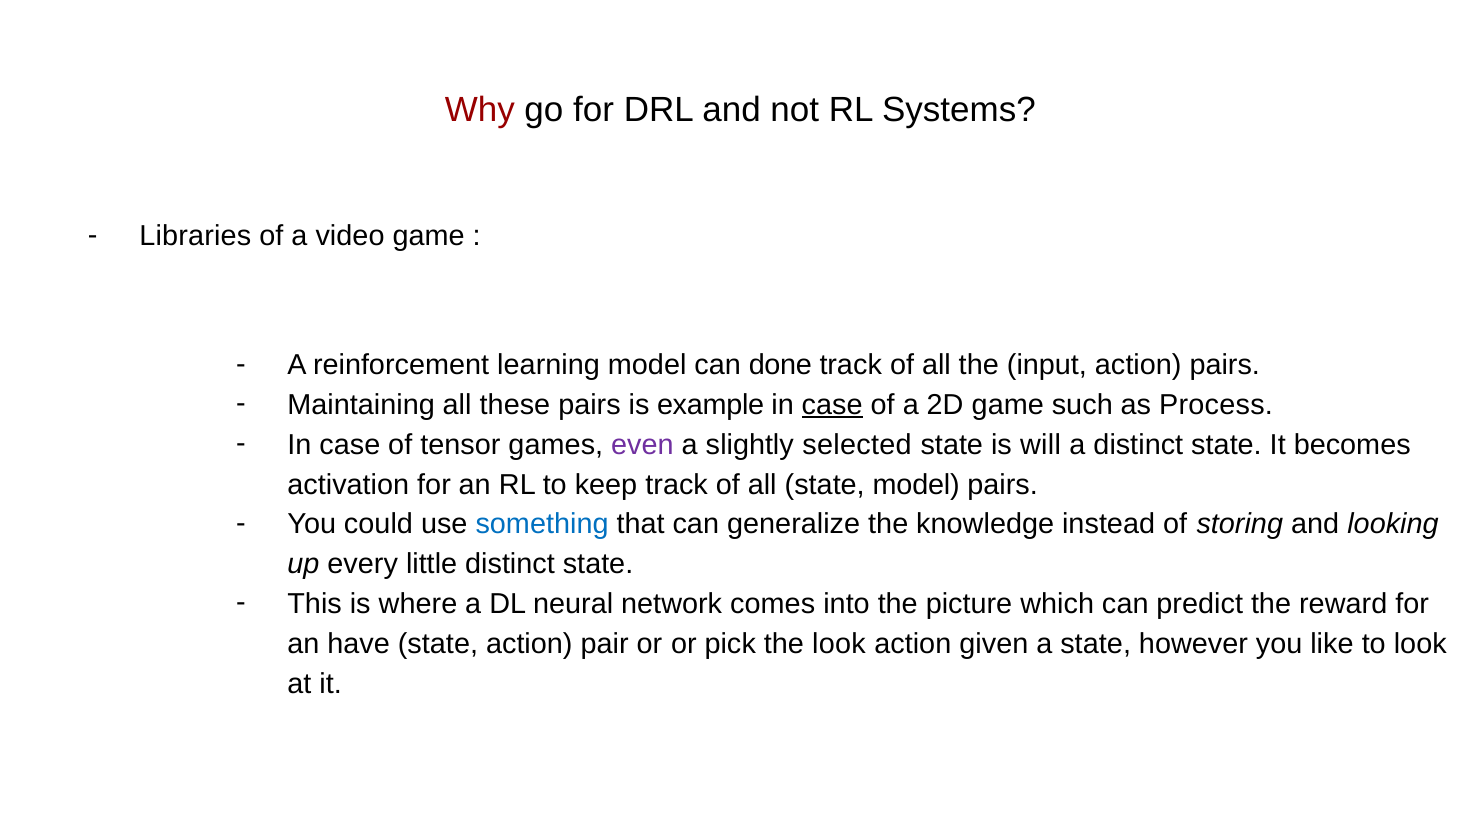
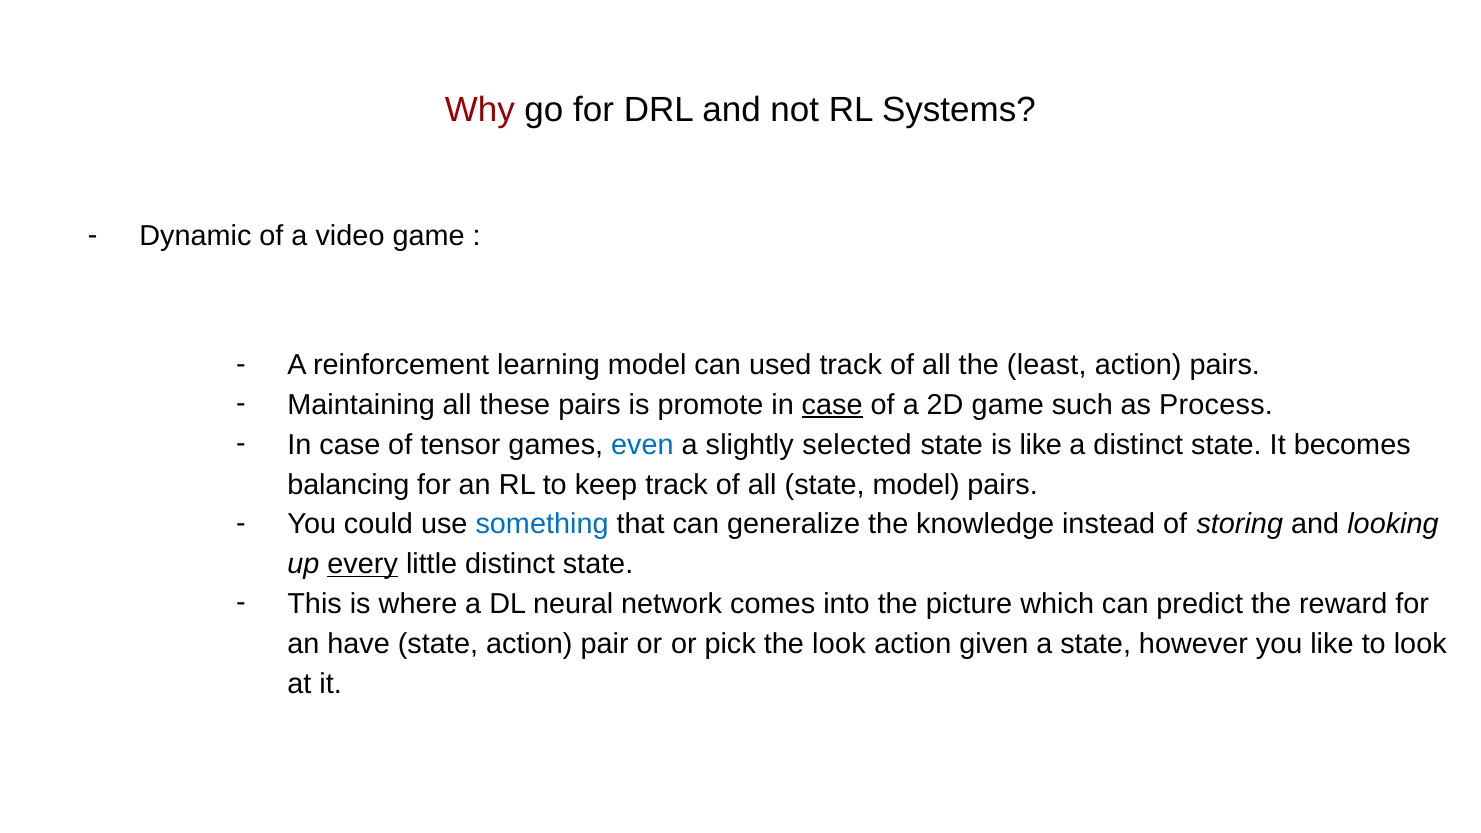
Libraries: Libraries -> Dynamic
done: done -> used
input: input -> least
example: example -> promote
even colour: purple -> blue
is will: will -> like
activation: activation -> balancing
every underline: none -> present
